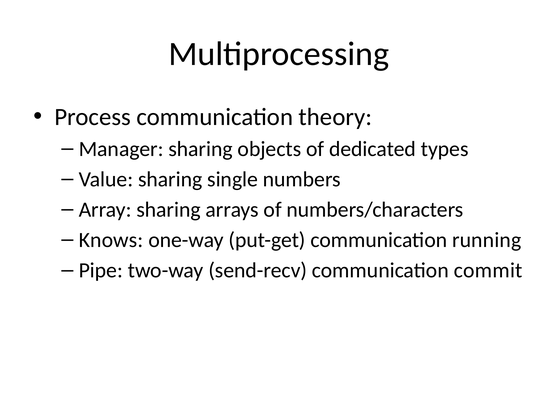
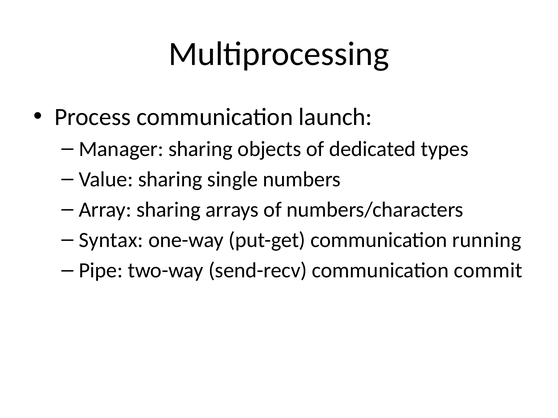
theory: theory -> launch
Knows: Knows -> Syntax
